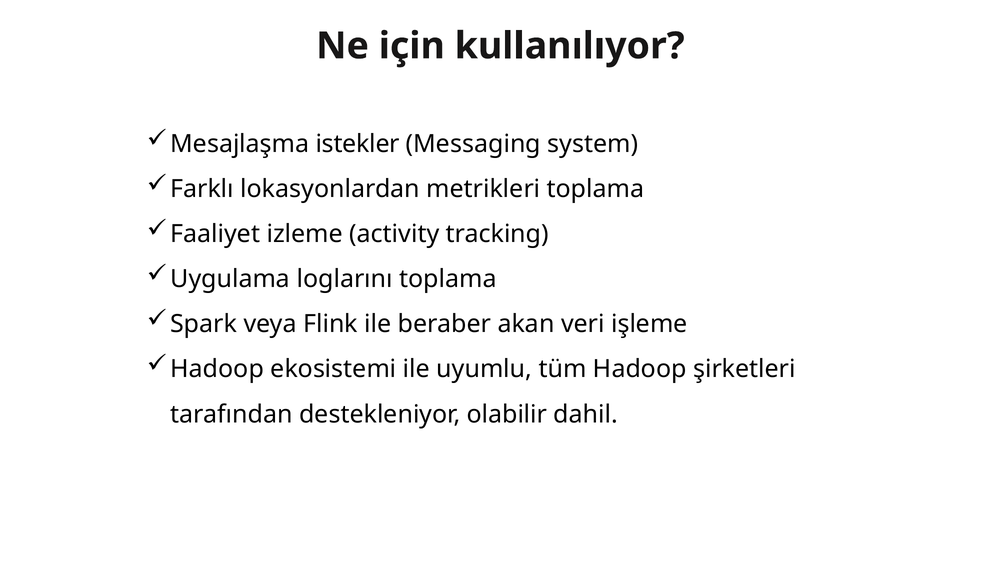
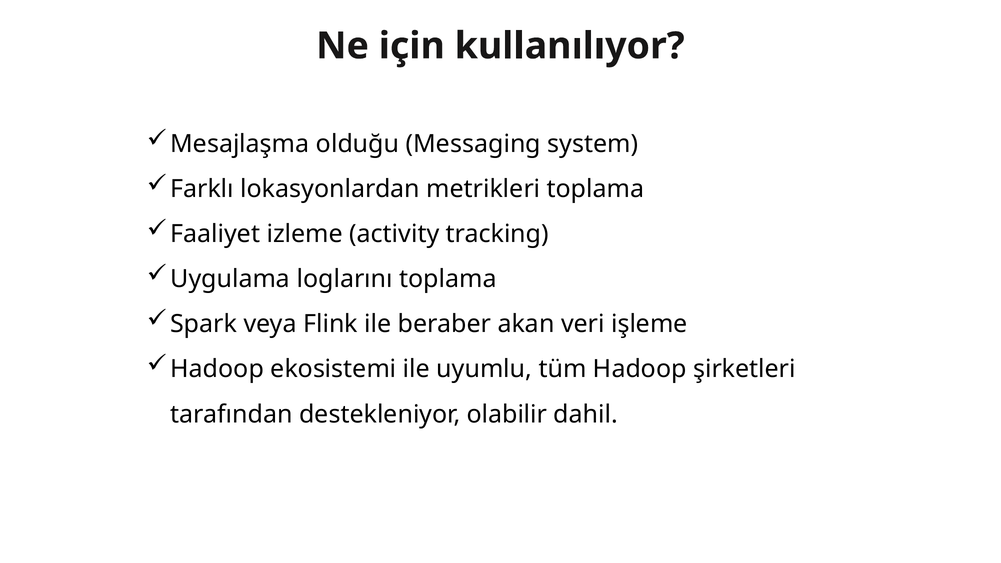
istekler: istekler -> olduğu
